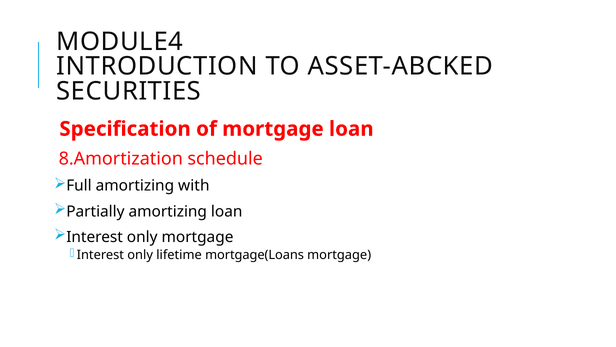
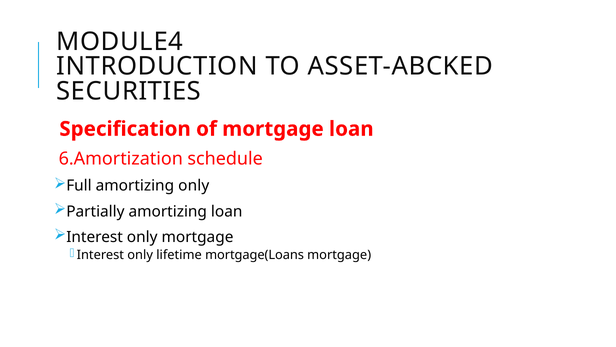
8.Amortization: 8.Amortization -> 6.Amortization
amortizing with: with -> only
